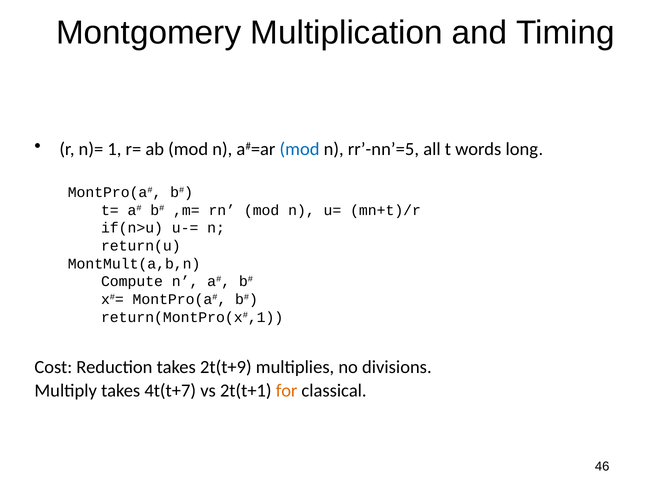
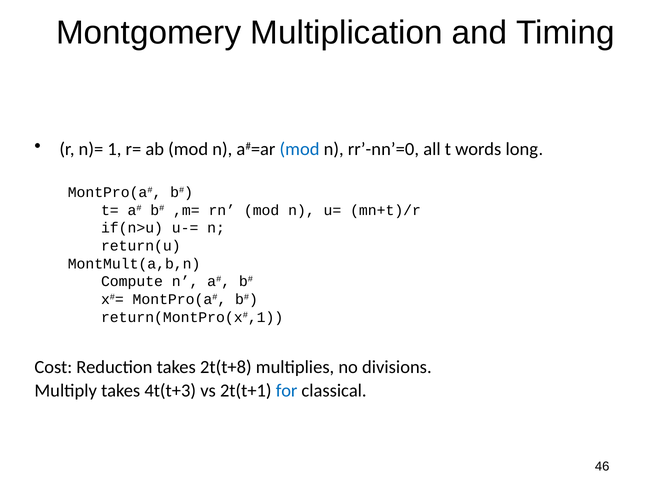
rr’-nn’=5: rr’-nn’=5 -> rr’-nn’=0
2t(t+9: 2t(t+9 -> 2t(t+8
4t(t+7: 4t(t+7 -> 4t(t+3
for colour: orange -> blue
